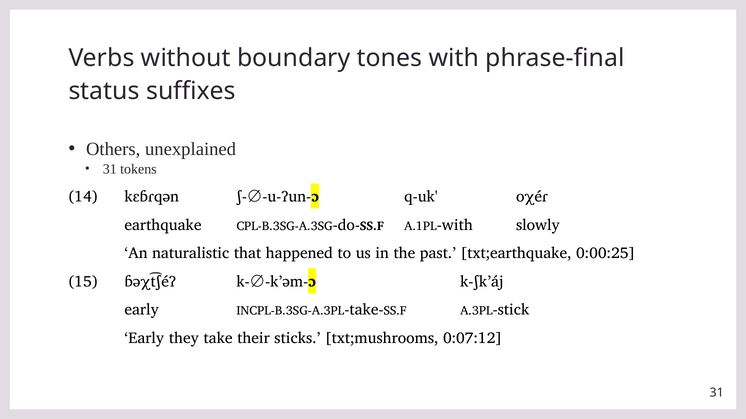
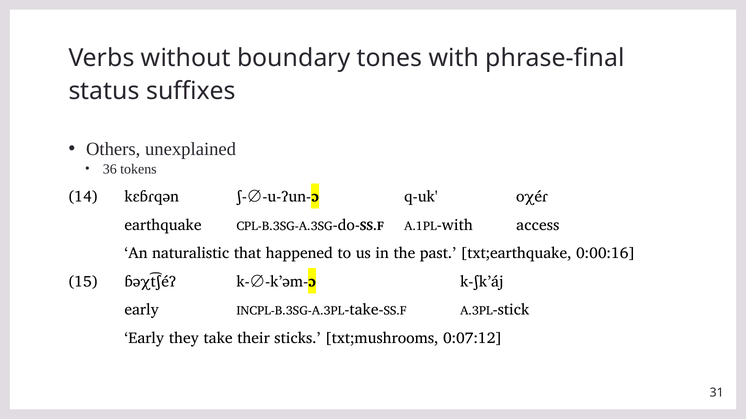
31 at (110, 170): 31 -> 36
slowly: slowly -> access
0:00:25: 0:00:25 -> 0:00:16
